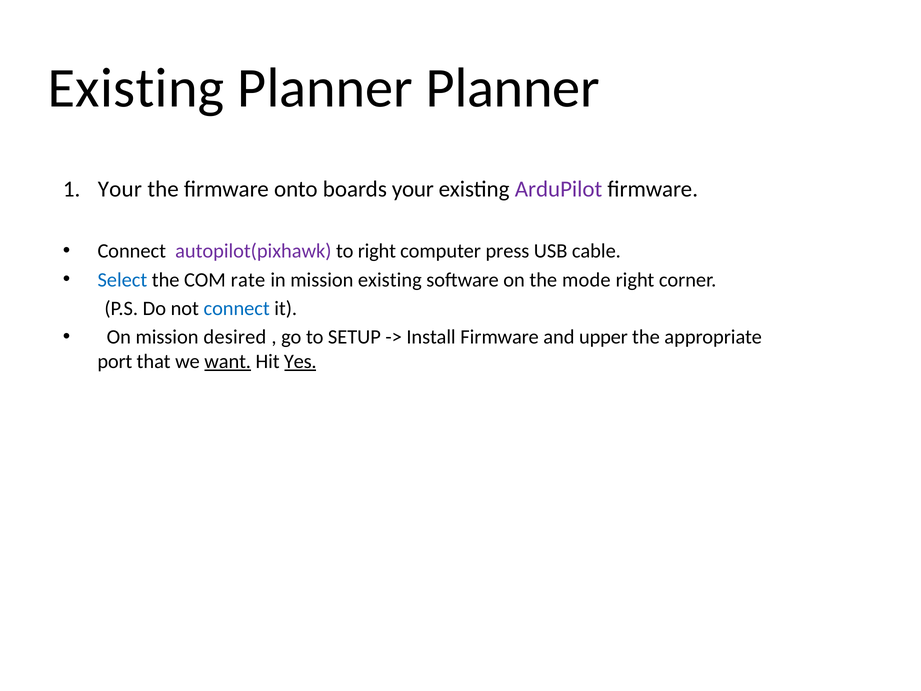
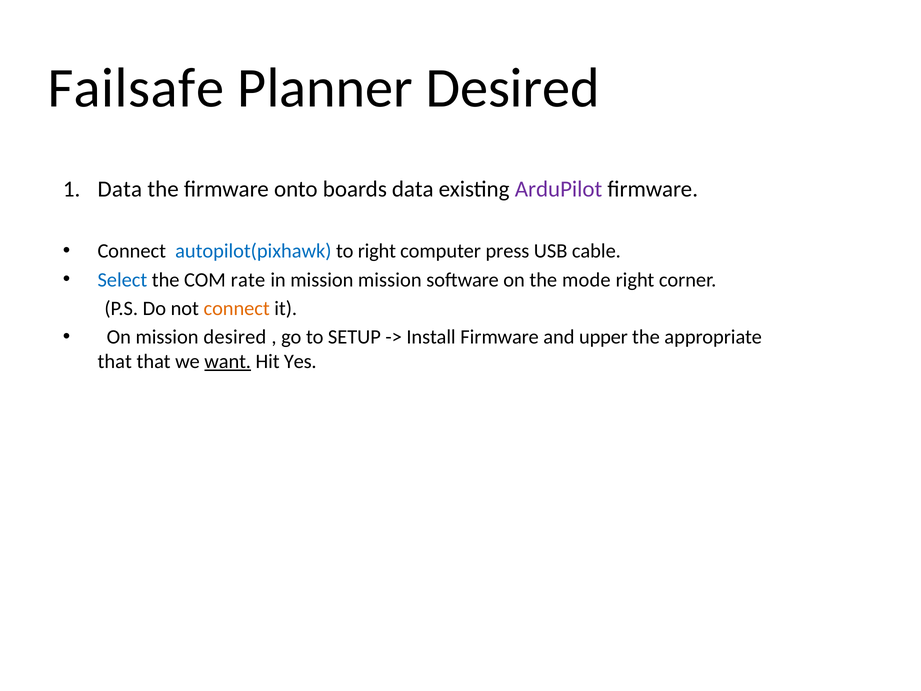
Existing at (136, 88): Existing -> Failsafe
Planner Planner: Planner -> Desired
Your at (120, 189): Your -> Data
boards your: your -> data
autopilot(pixhawk colour: purple -> blue
mission existing: existing -> mission
connect at (237, 308) colour: blue -> orange
port at (115, 361): port -> that
Yes underline: present -> none
